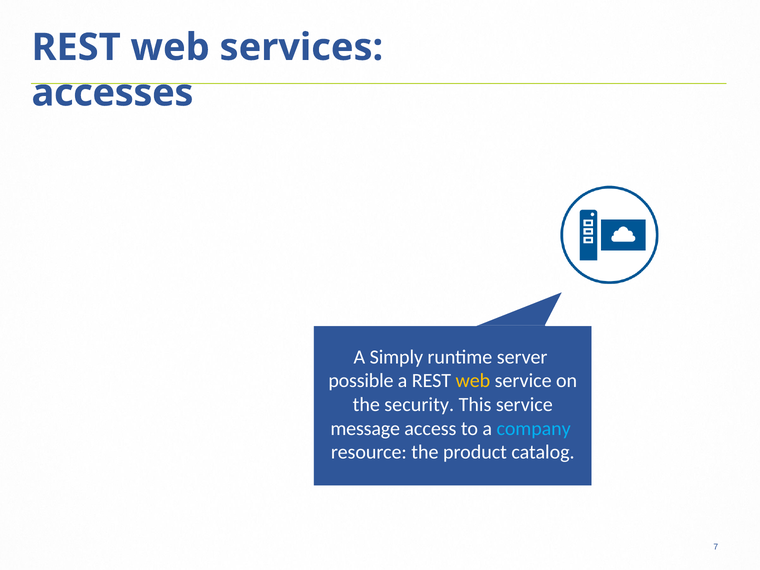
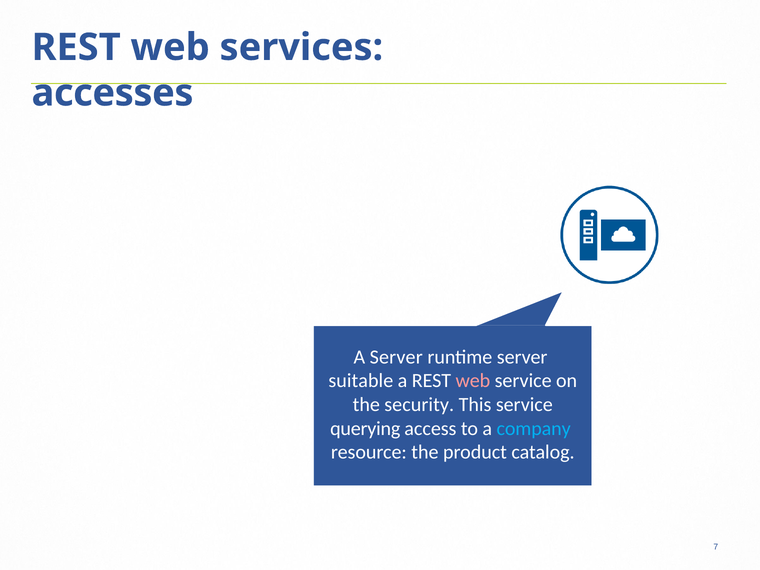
A Simply: Simply -> Server
possible: possible -> suitable
web at (473, 381) colour: yellow -> pink
message: message -> querying
